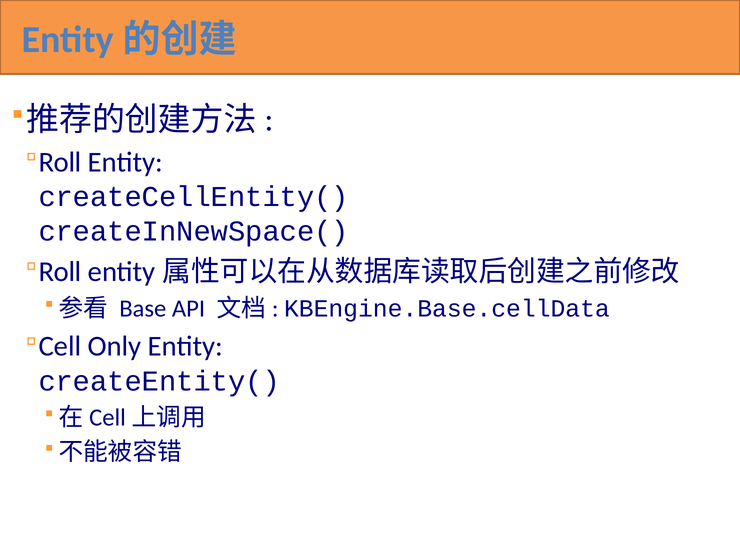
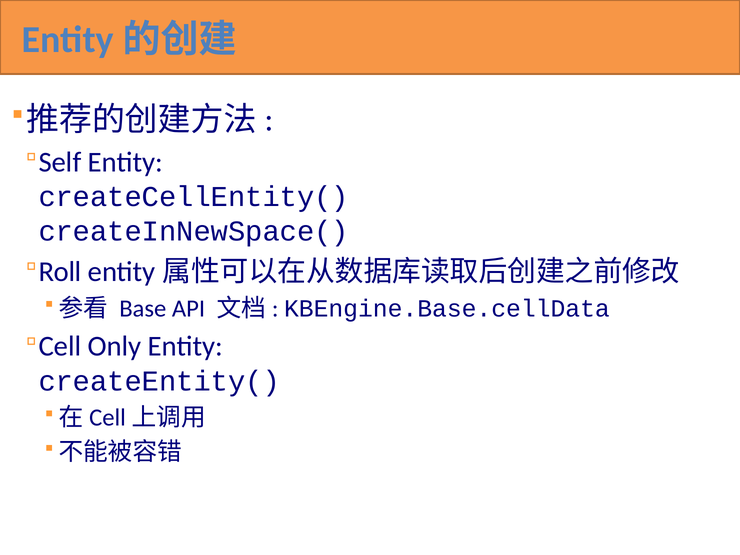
Roll at (60, 162): Roll -> Self
